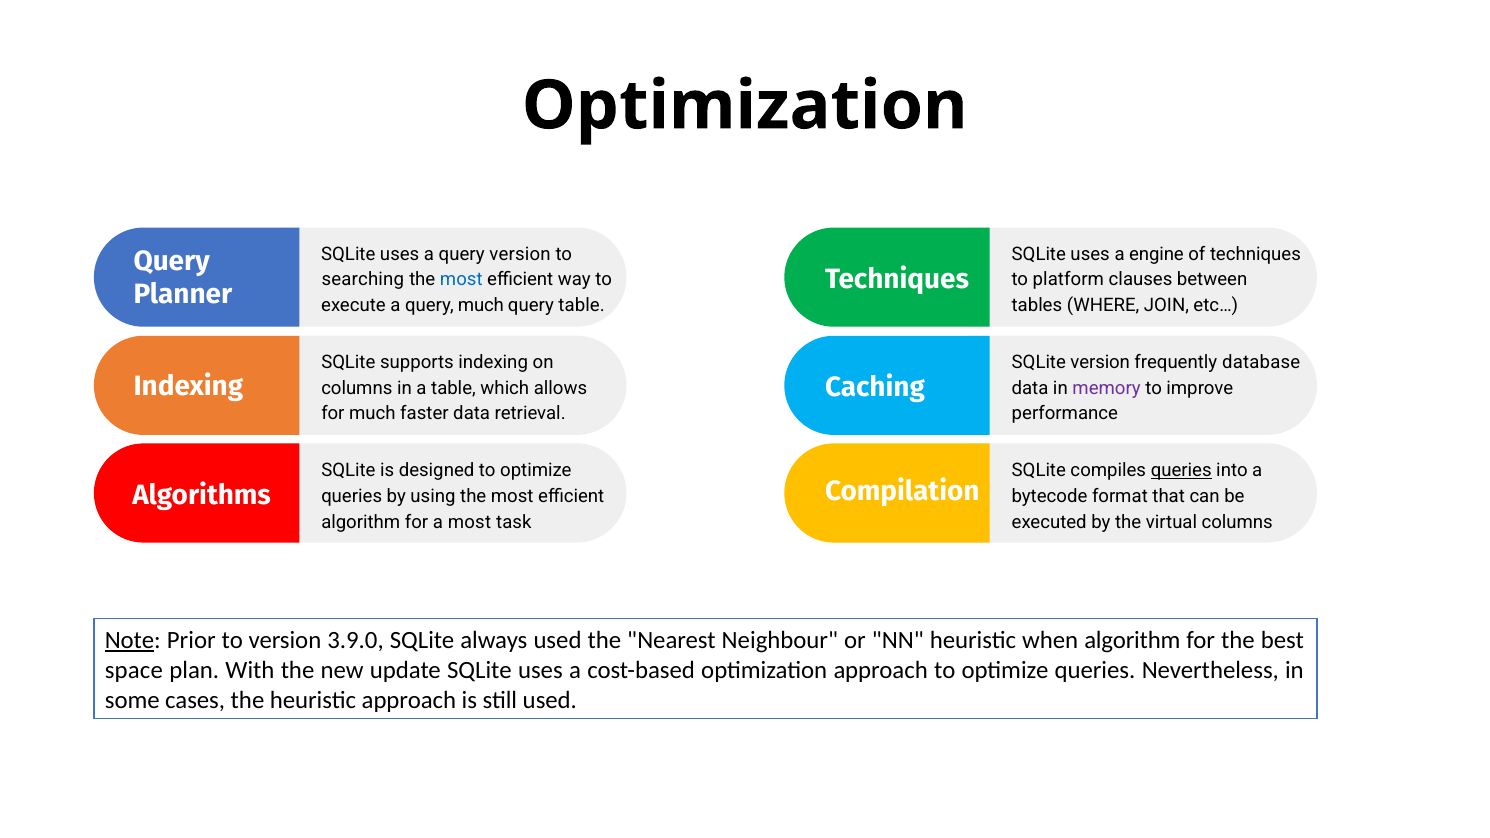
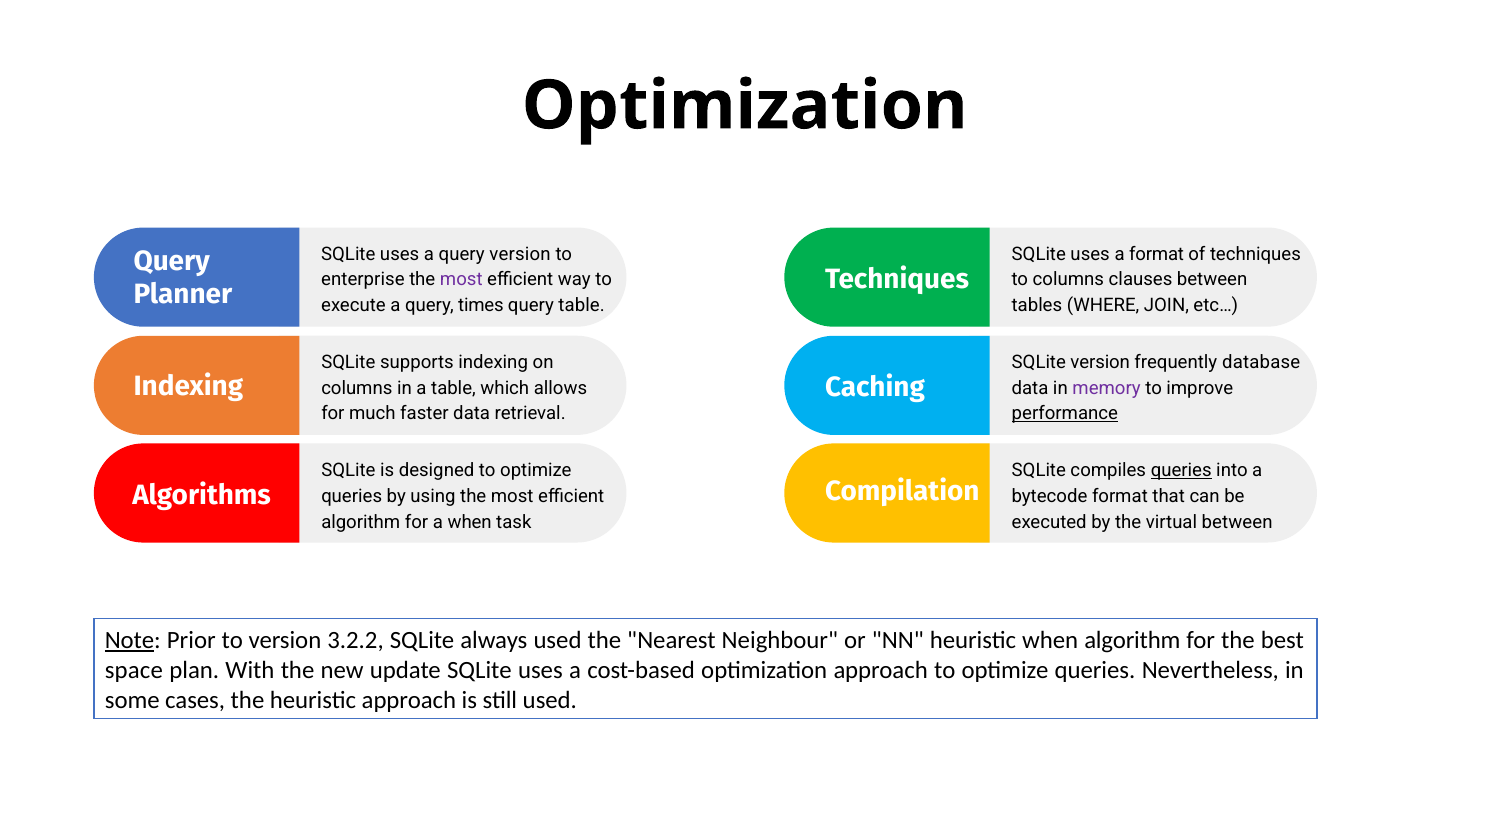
a engine: engine -> format
searching: searching -> enterprise
most at (461, 280) colour: blue -> purple
to platform: platform -> columns
query much: much -> times
performance underline: none -> present
a most: most -> when
virtual columns: columns -> between
3.9.0: 3.9.0 -> 3.2.2
